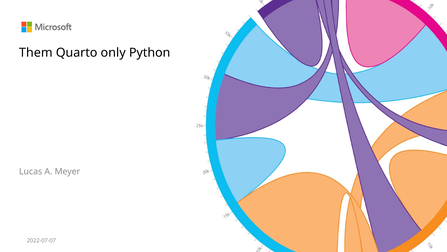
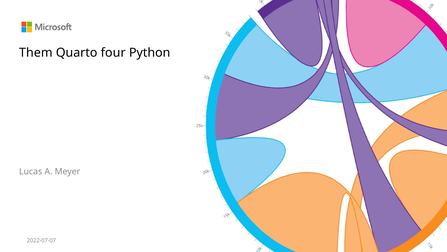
only: only -> four
